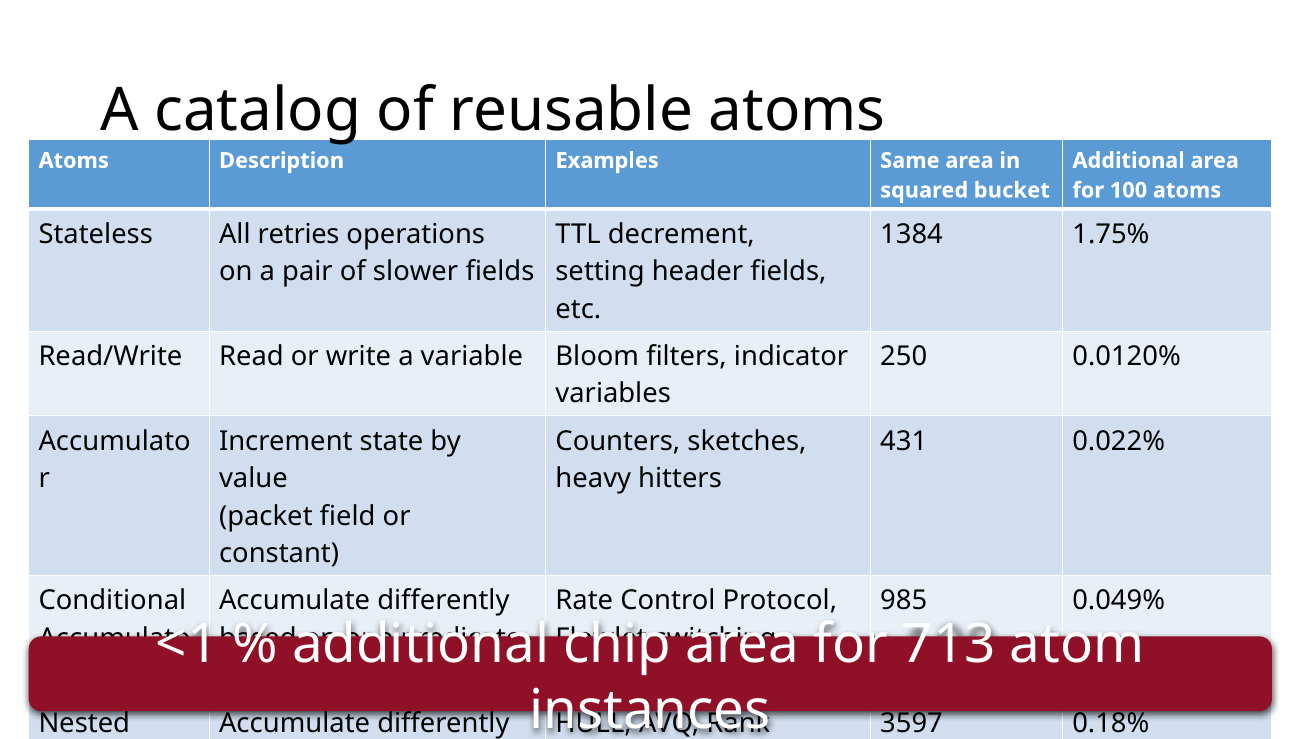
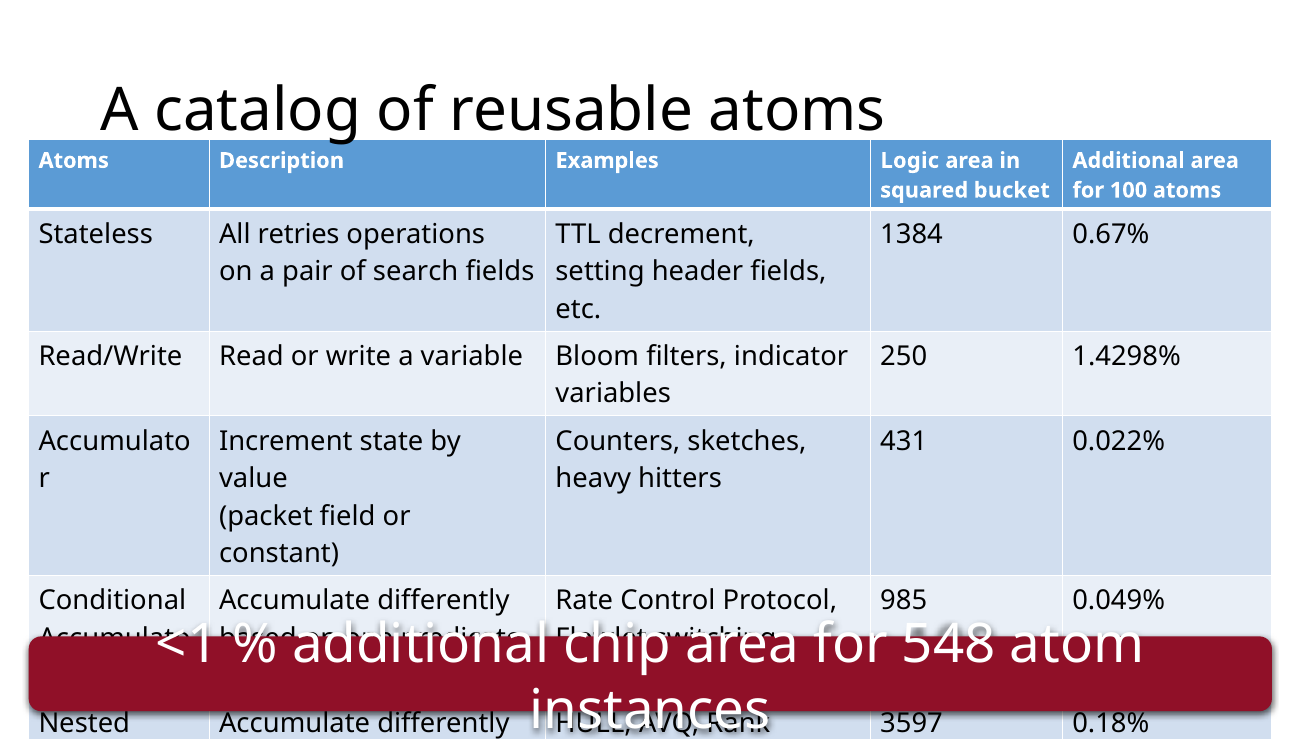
Same: Same -> Logic
1.75%: 1.75% -> 0.67%
slower: slower -> search
0.0120%: 0.0120% -> 1.4298%
713: 713 -> 548
